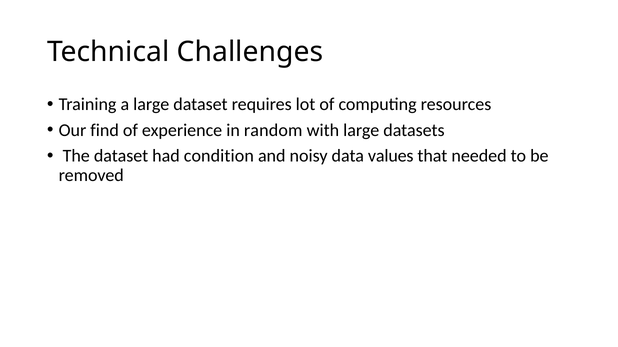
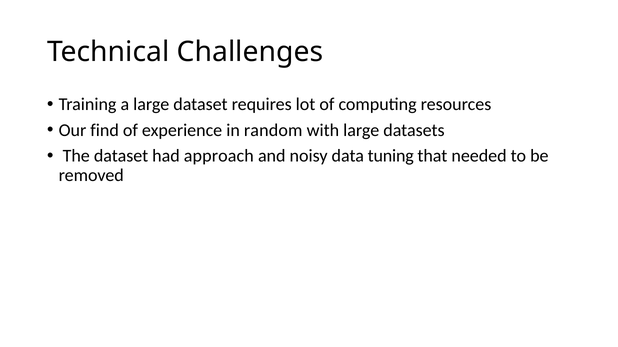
condition: condition -> approach
values: values -> tuning
